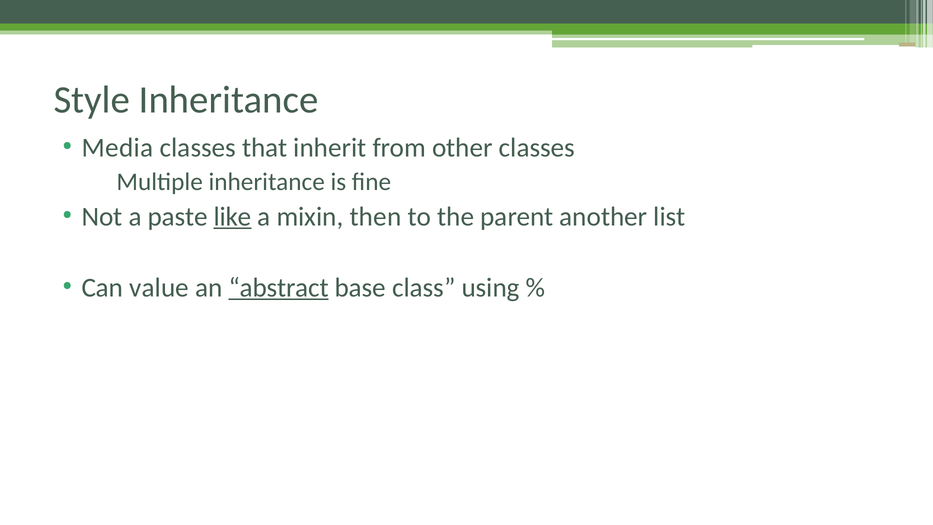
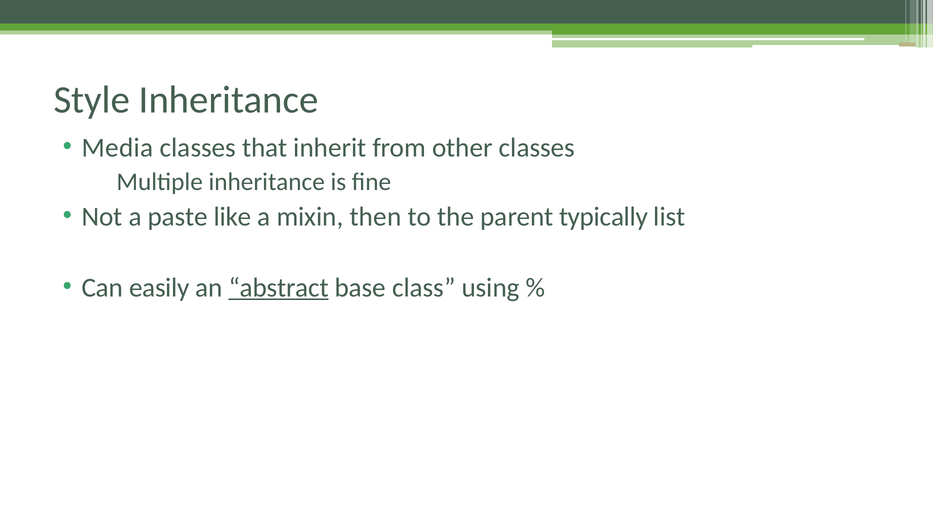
like underline: present -> none
another: another -> typically
value: value -> easily
